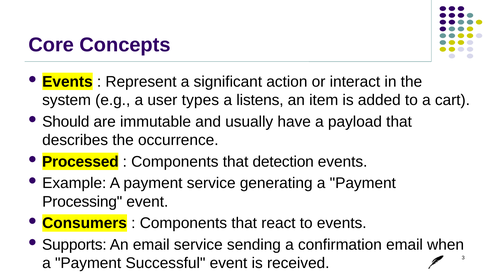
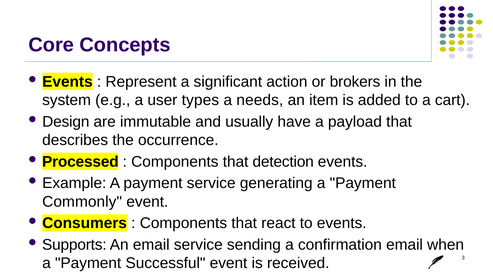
interact: interact -> brokers
listens: listens -> needs
Should: Should -> Design
Processing: Processing -> Commonly
